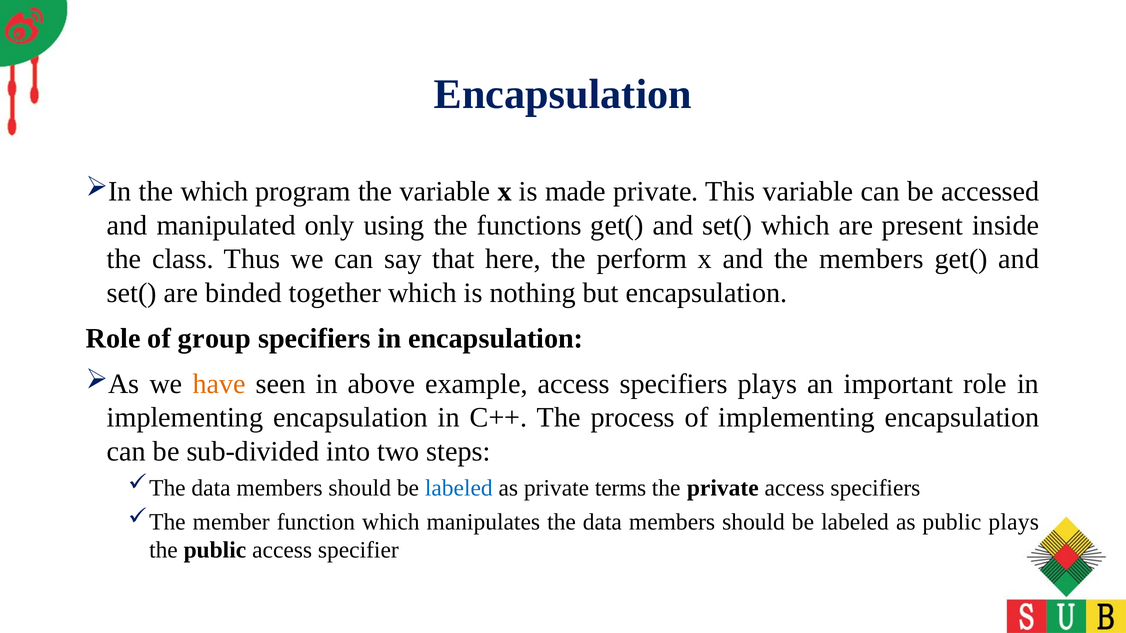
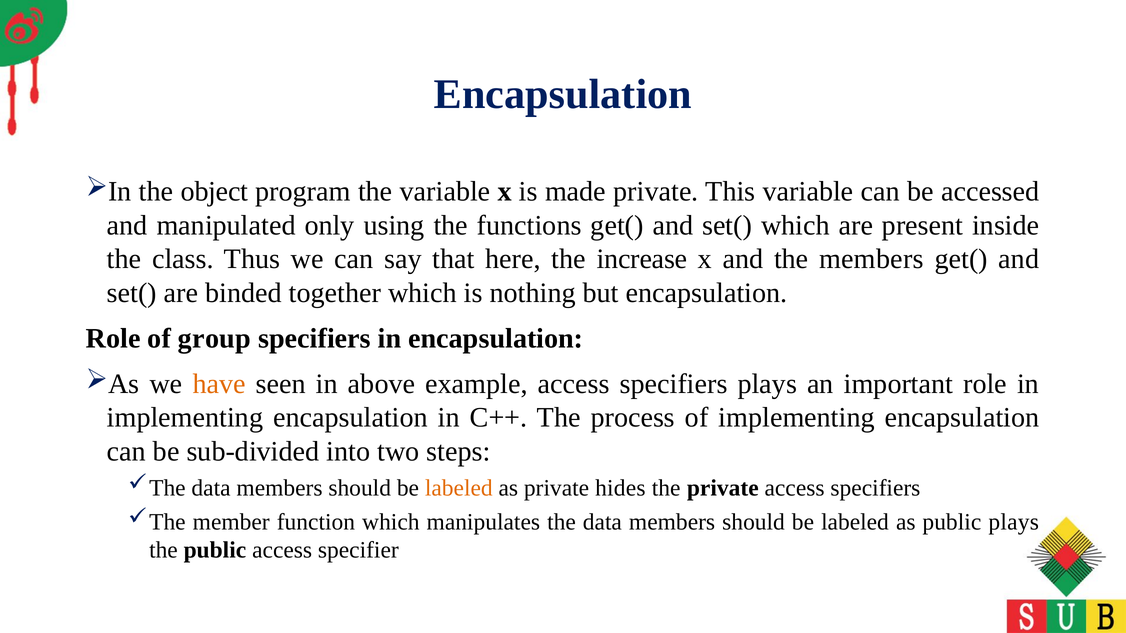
the which: which -> object
perform: perform -> increase
labeled at (459, 488) colour: blue -> orange
terms: terms -> hides
